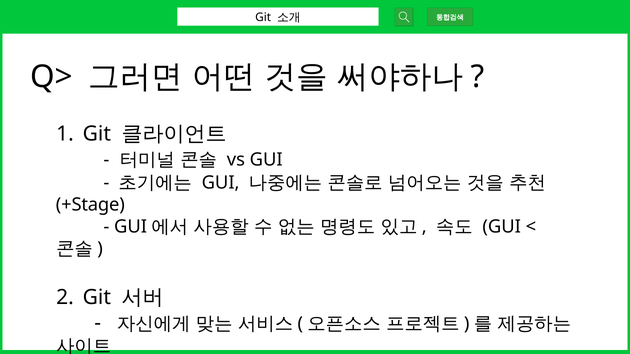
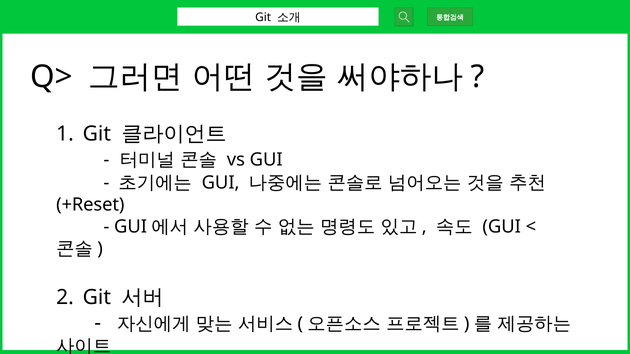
+Stage: +Stage -> +Reset
